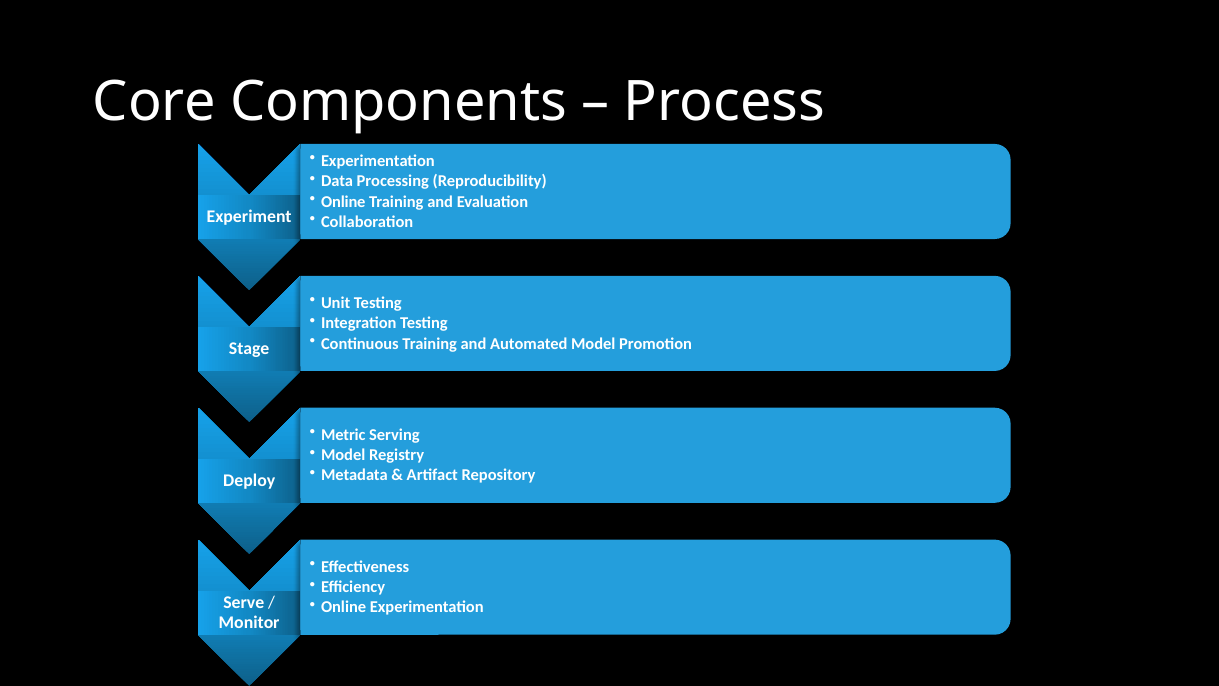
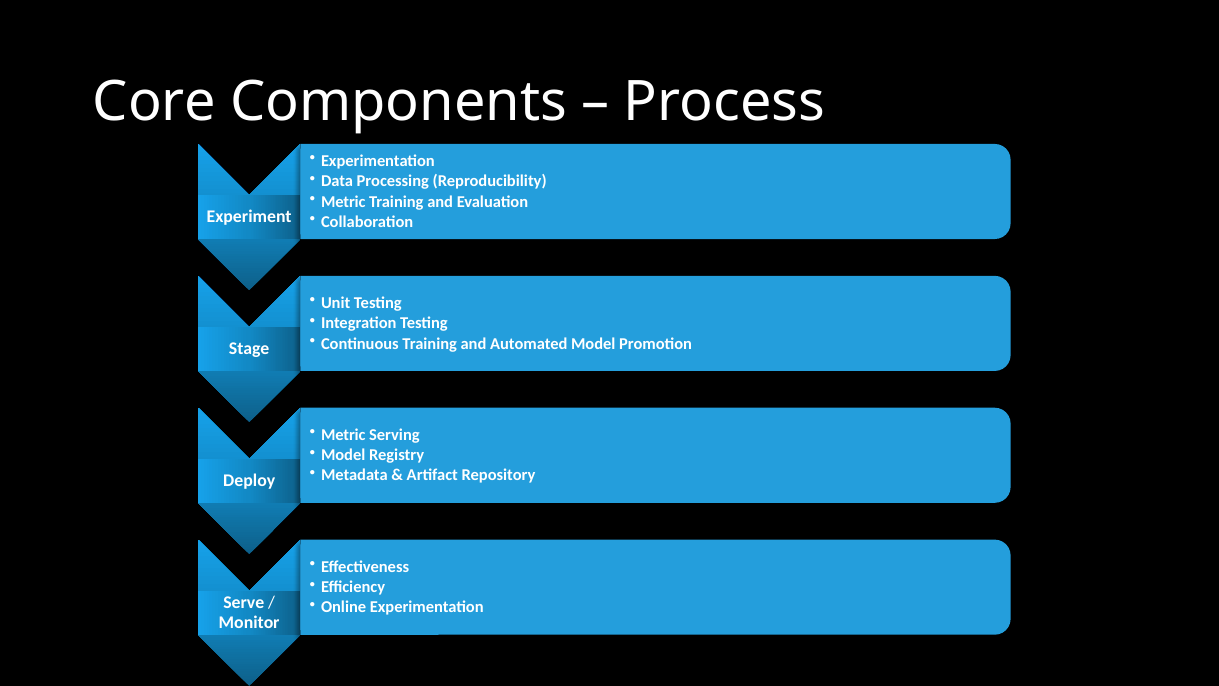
Online at (343, 201): Online -> Metric
